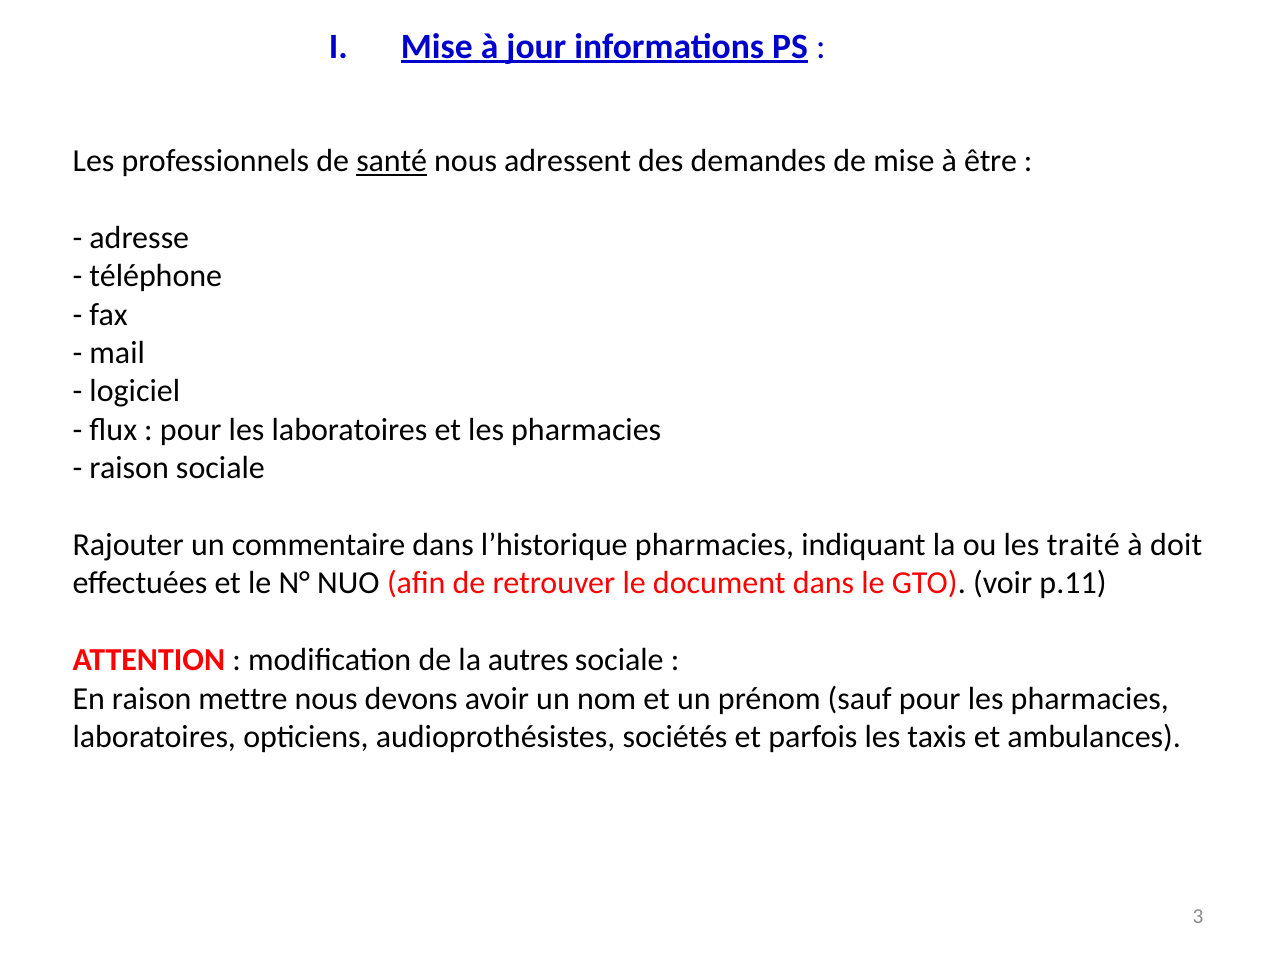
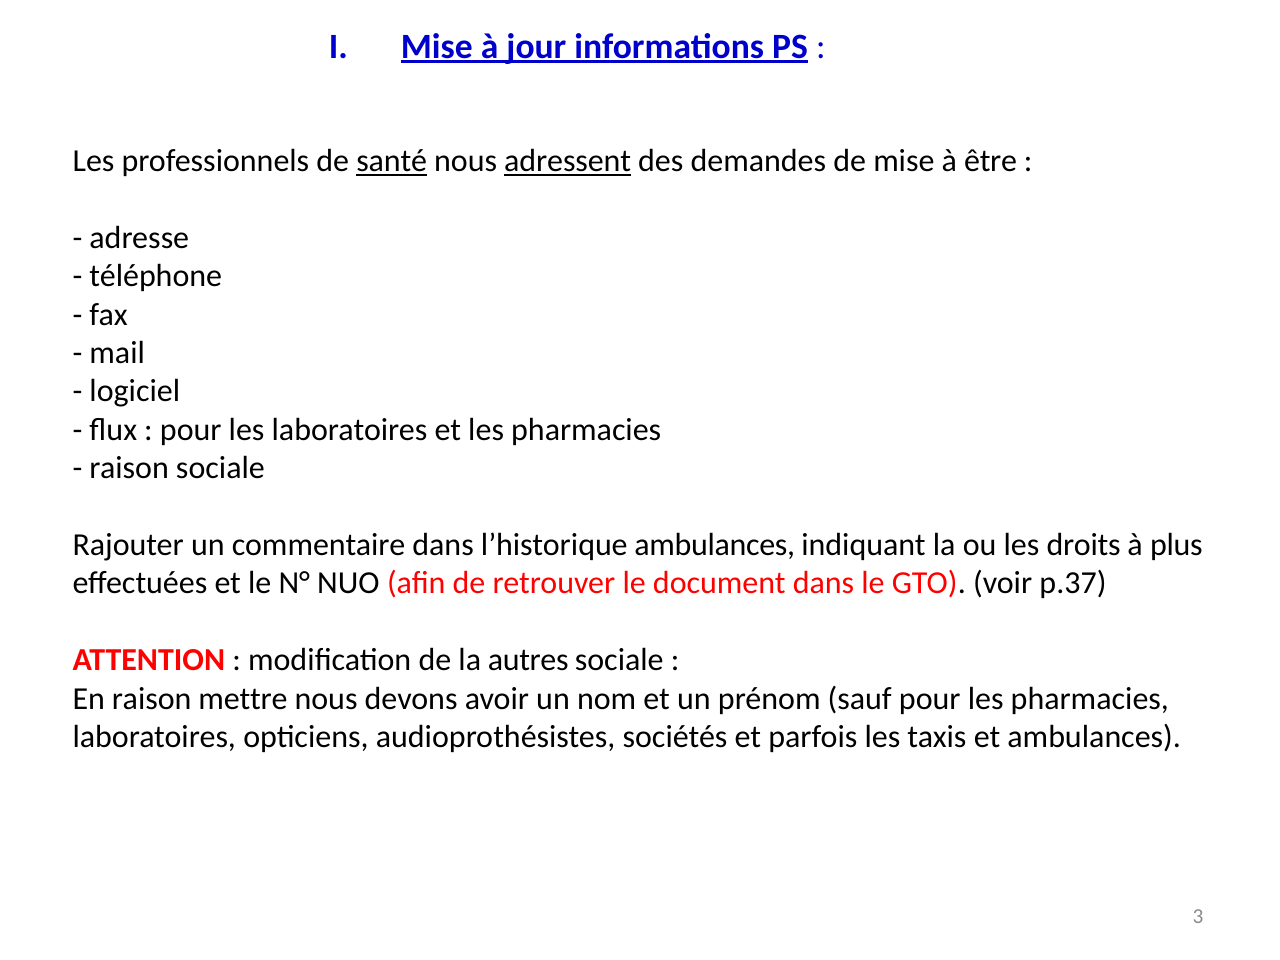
adressent underline: none -> present
l’historique pharmacies: pharmacies -> ambulances
traité: traité -> droits
doit: doit -> plus
p.11: p.11 -> p.37
